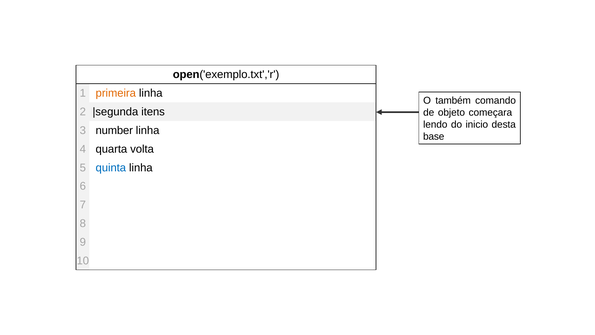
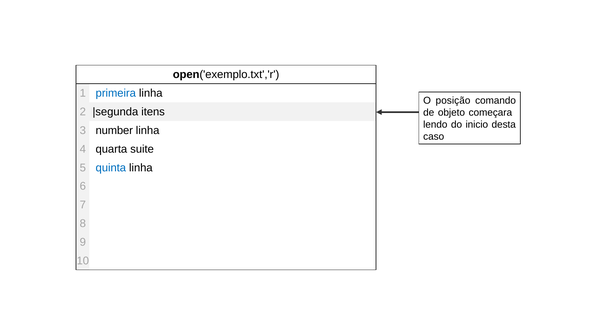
primeira colour: orange -> blue
também: também -> posição
base: base -> caso
volta: volta -> suite
